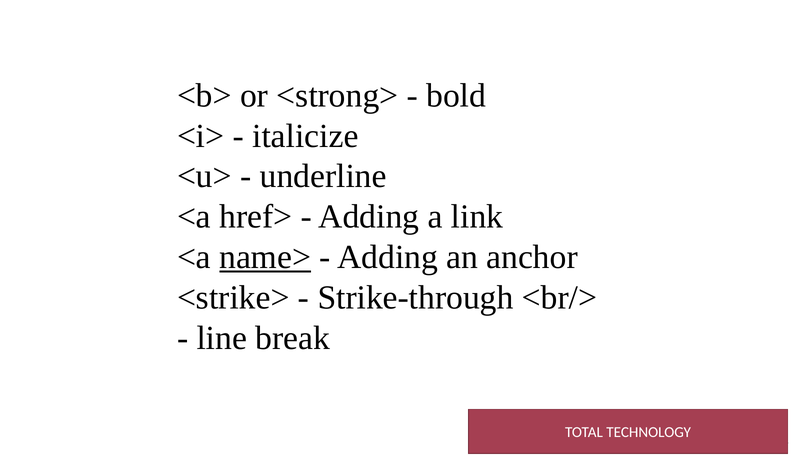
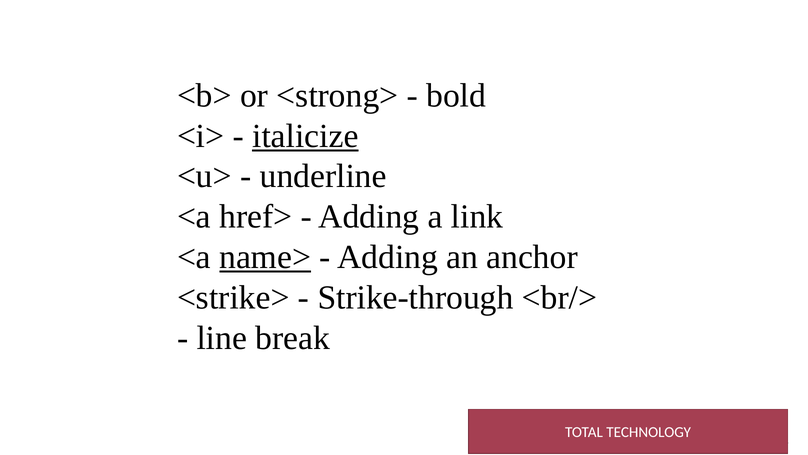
italicize underline: none -> present
